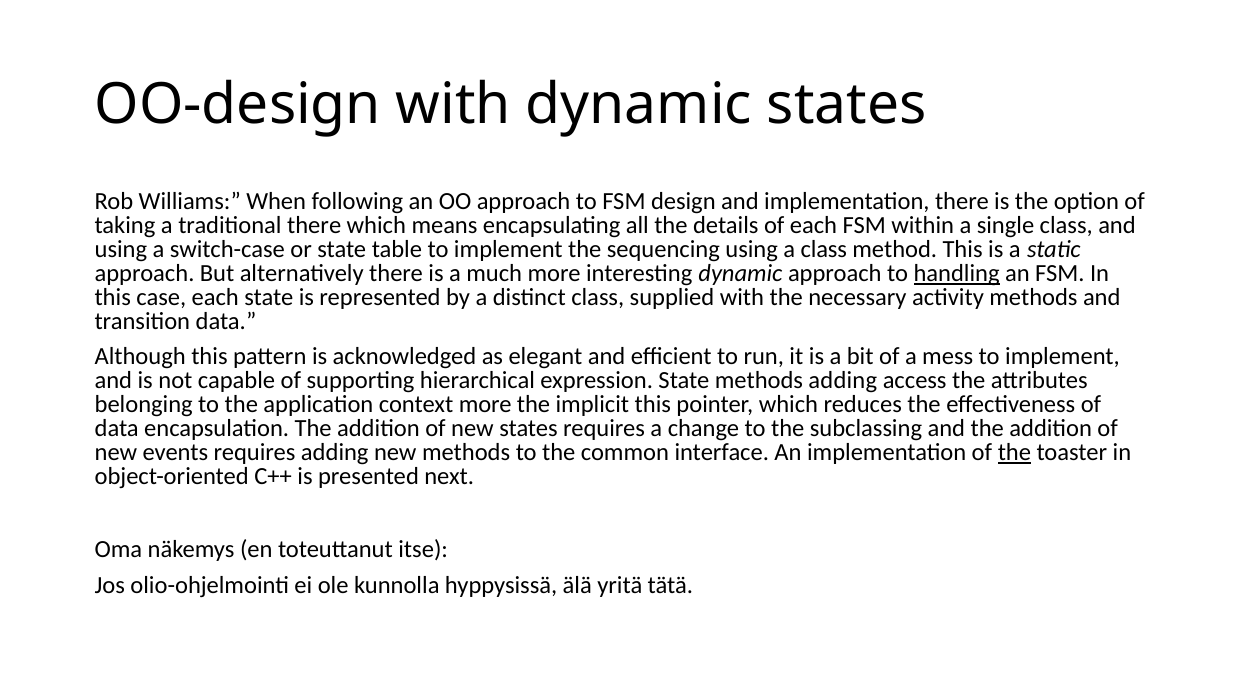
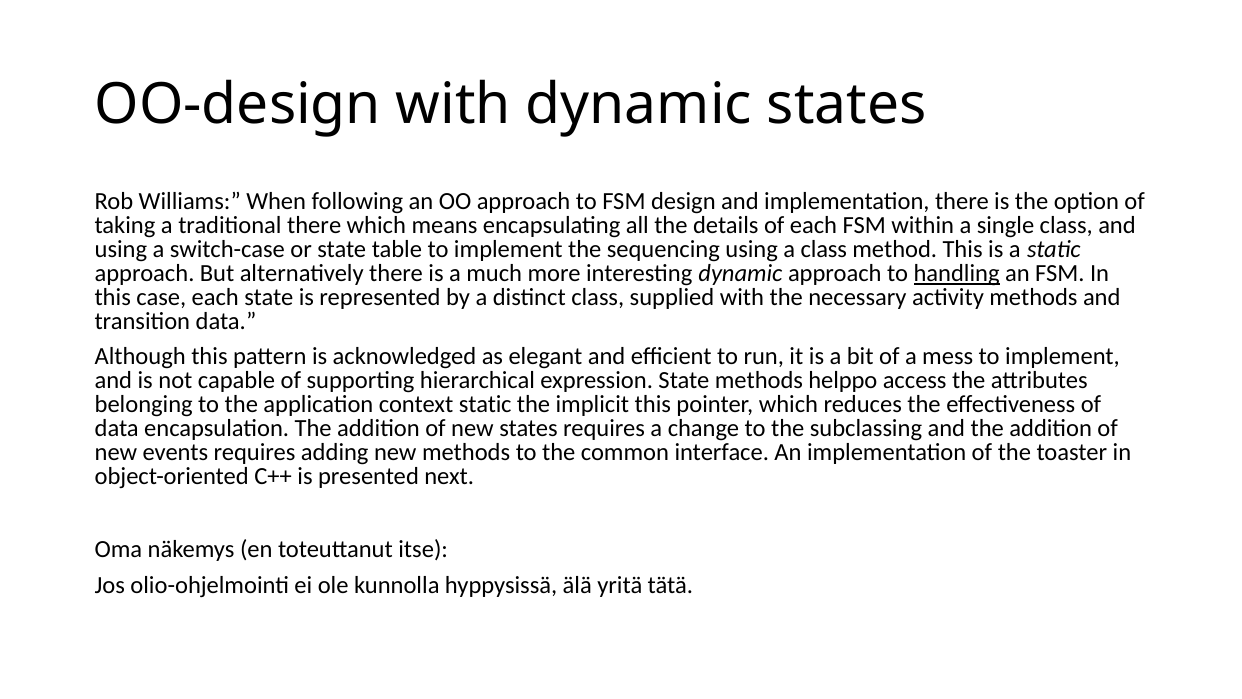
methods adding: adding -> helppo
context more: more -> static
the at (1014, 452) underline: present -> none
